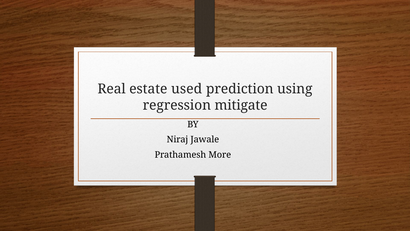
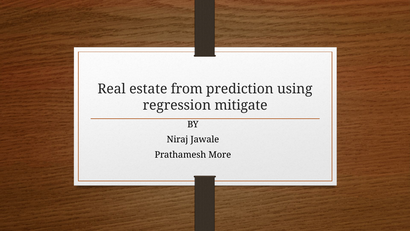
used: used -> from
